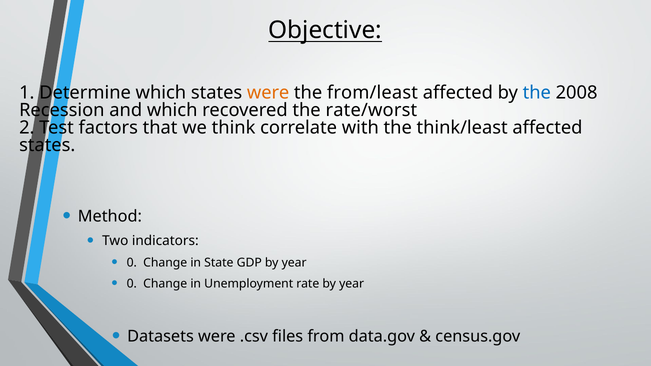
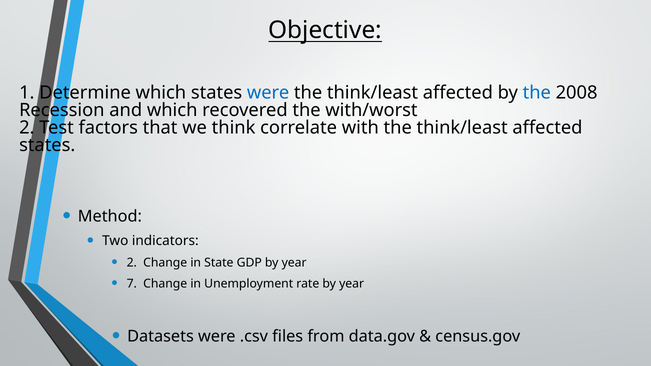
were at (268, 93) colour: orange -> blue
from/least at (372, 93): from/least -> think/least
rate/worst: rate/worst -> with/worst
0 at (132, 263): 0 -> 2
0 at (132, 284): 0 -> 7
